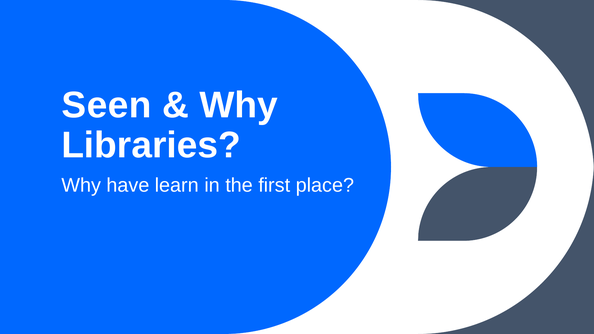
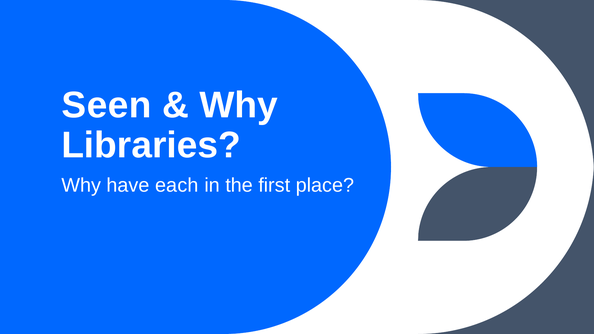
learn: learn -> each
